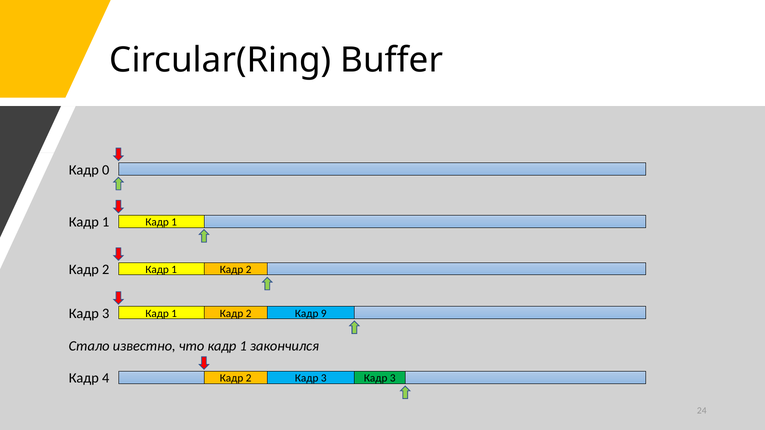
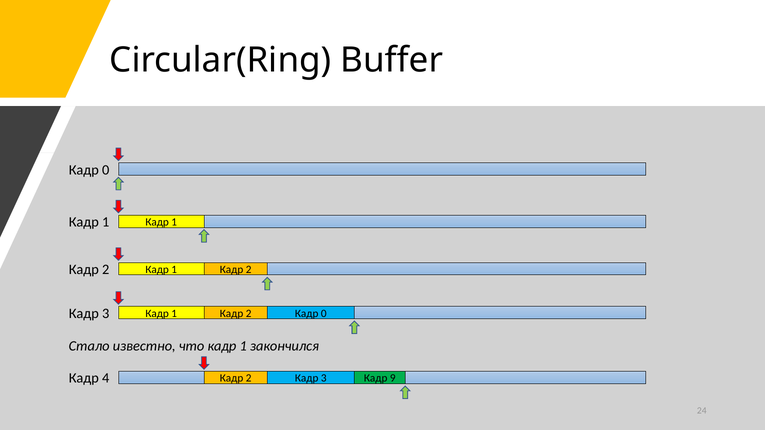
2 Кадр 9: 9 -> 0
3 Кадр 3: 3 -> 9
